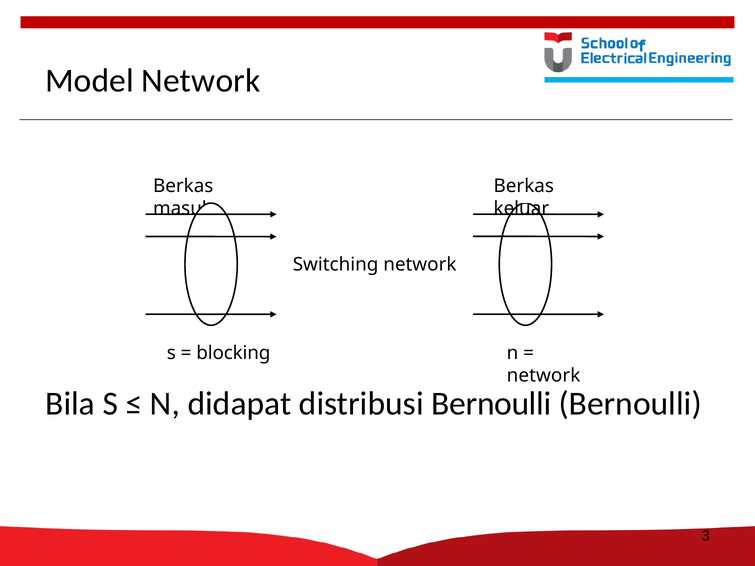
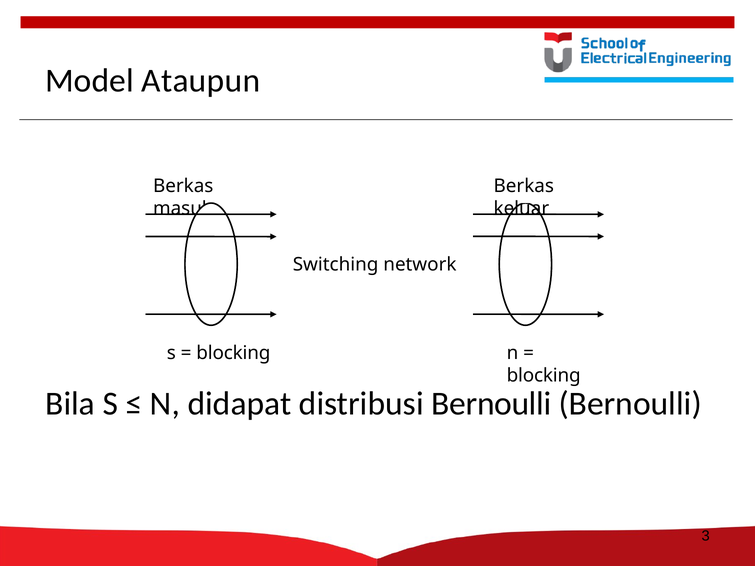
Model Network: Network -> Ataupun
network at (544, 376): network -> blocking
